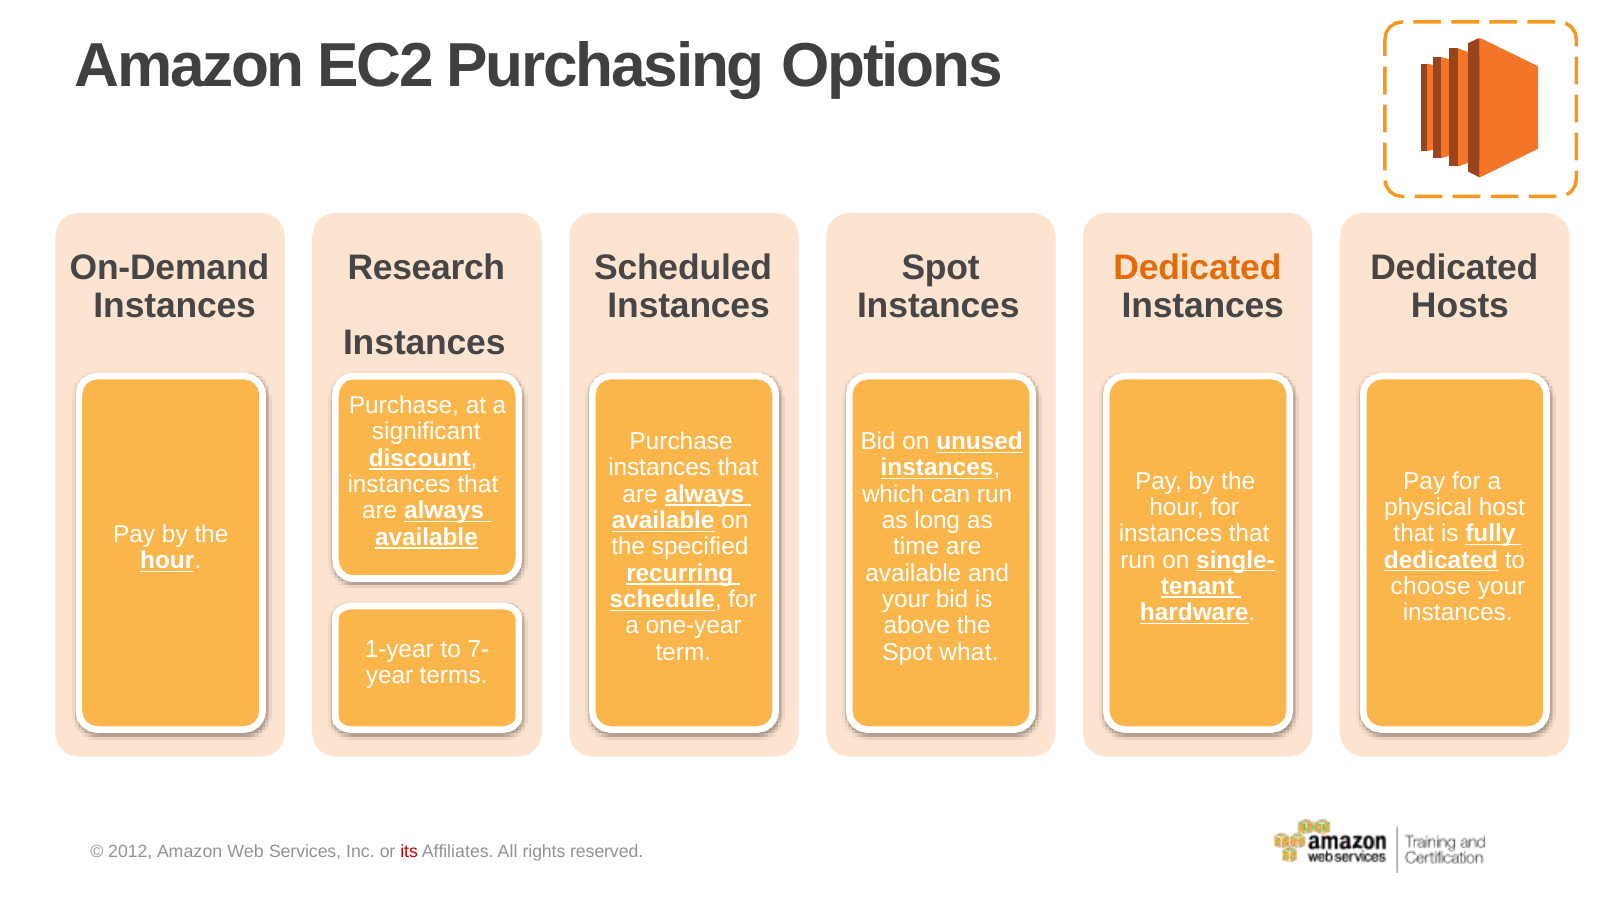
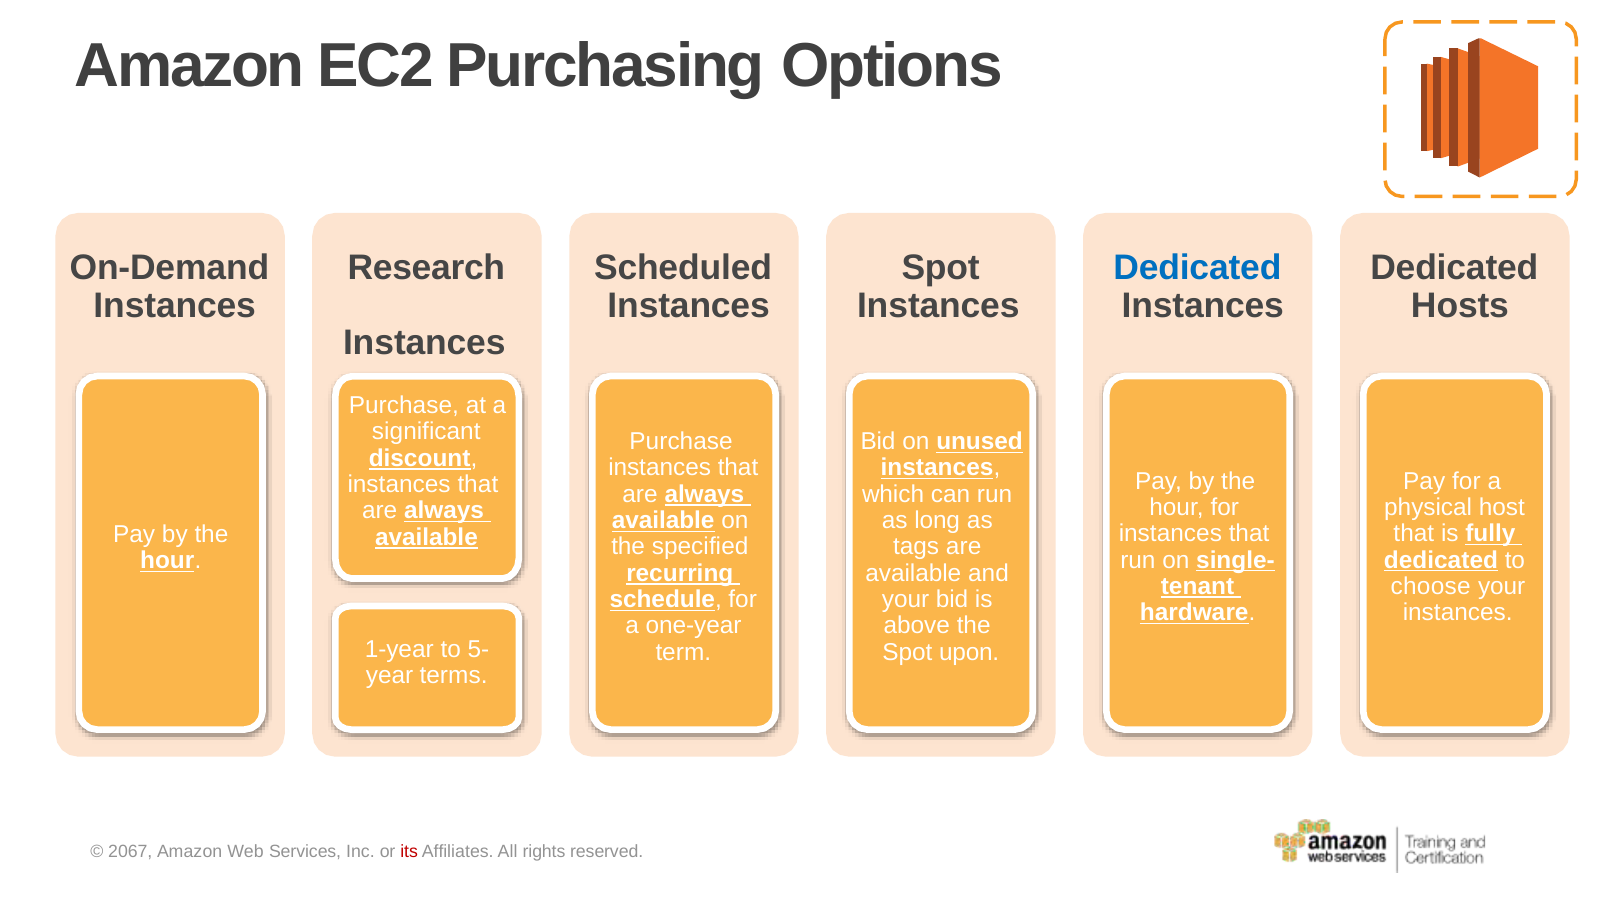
Dedicated at (1197, 268) colour: orange -> blue
time: time -> tags
7-: 7- -> 5-
what: what -> upon
2012: 2012 -> 2067
